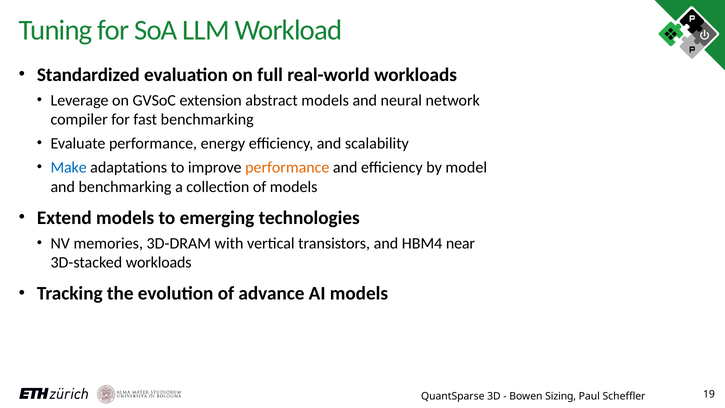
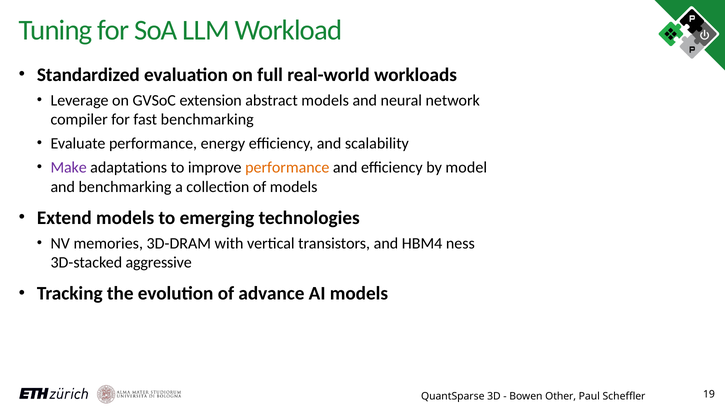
Make colour: blue -> purple
near: near -> ness
3D-stacked workloads: workloads -> aggressive
Sizing: Sizing -> Other
